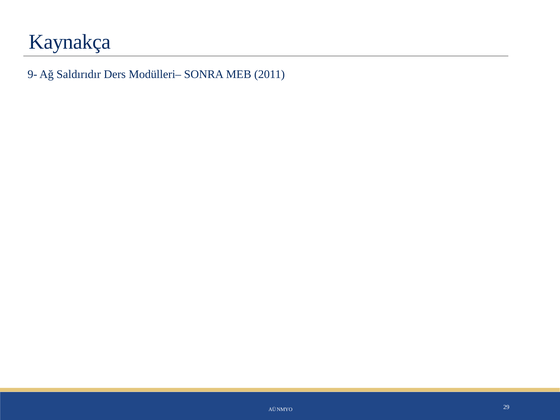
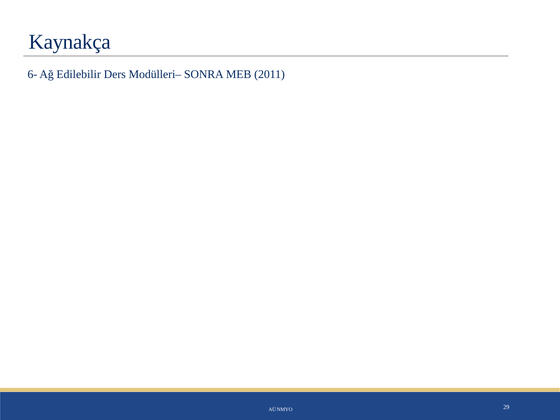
9-: 9- -> 6-
Saldırıdır: Saldırıdır -> Edilebilir
